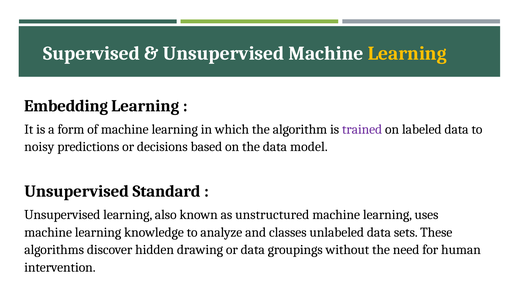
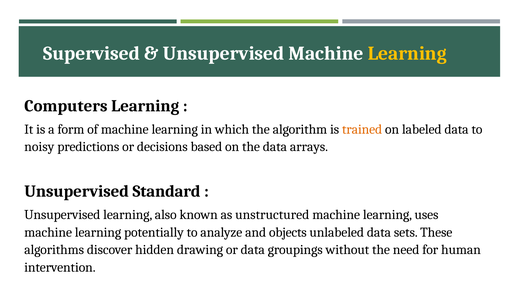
Embedding: Embedding -> Computers
trained colour: purple -> orange
model: model -> arrays
knowledge: knowledge -> potentially
classes: classes -> objects
